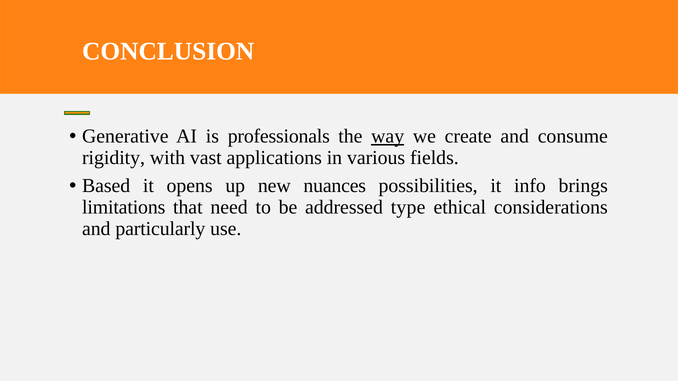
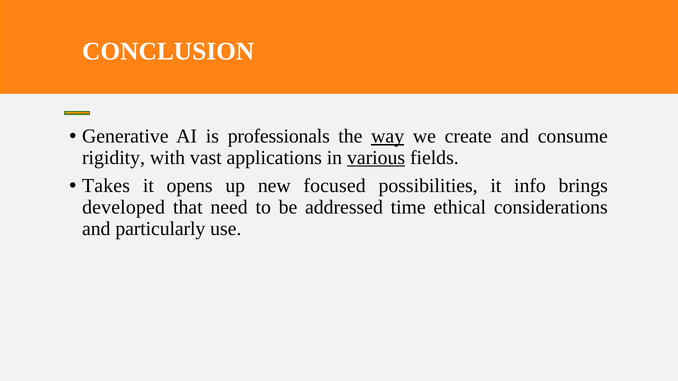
various underline: none -> present
Based: Based -> Takes
nuances: nuances -> focused
limitations: limitations -> developed
type: type -> time
